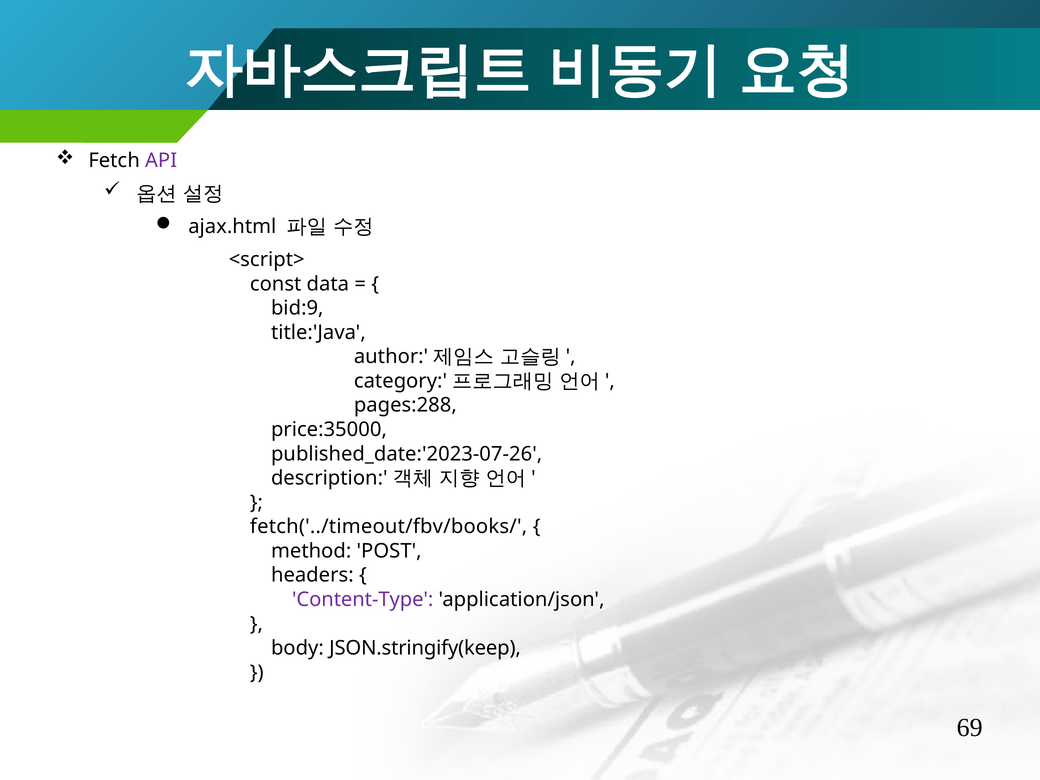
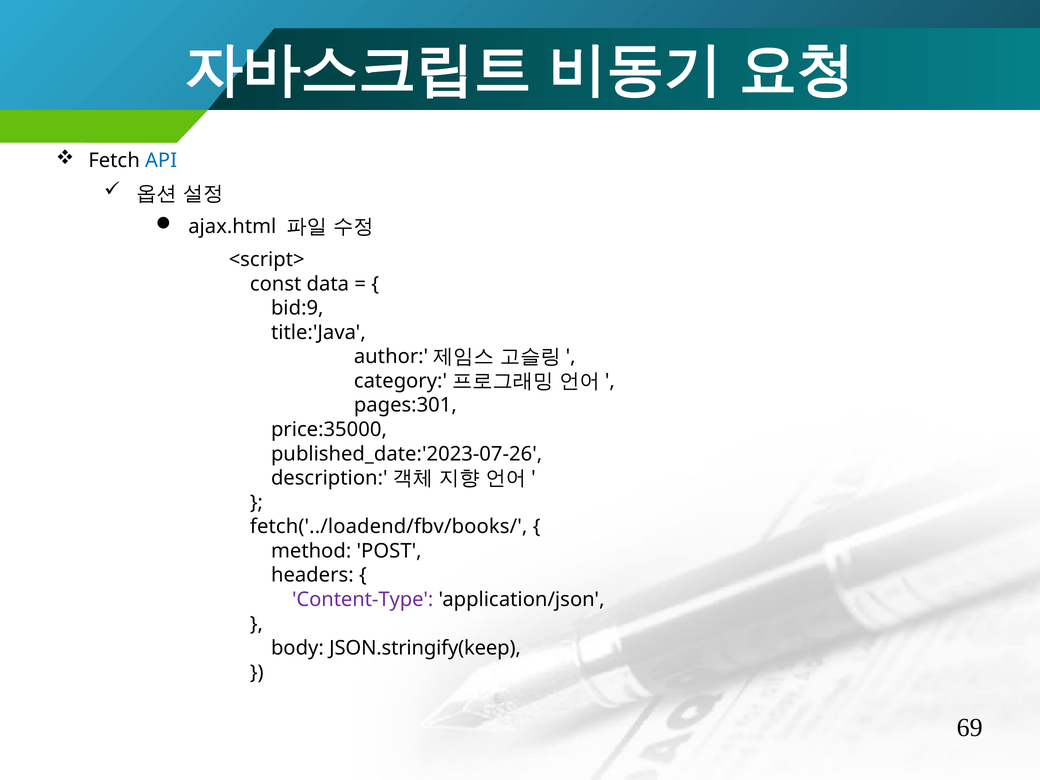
API colour: purple -> blue
pages:288: pages:288 -> pages:301
fetch('../timeout/fbv/books/: fetch('../timeout/fbv/books/ -> fetch('../loadend/fbv/books/
